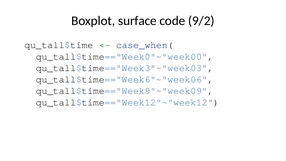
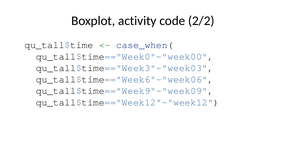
surface: surface -> activity
9/2: 9/2 -> 2/2
